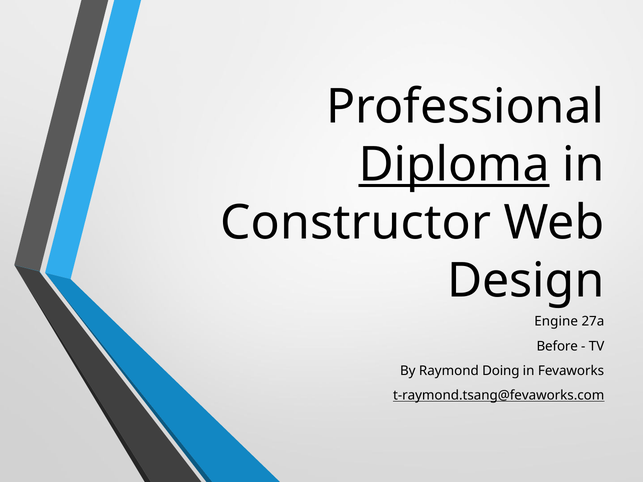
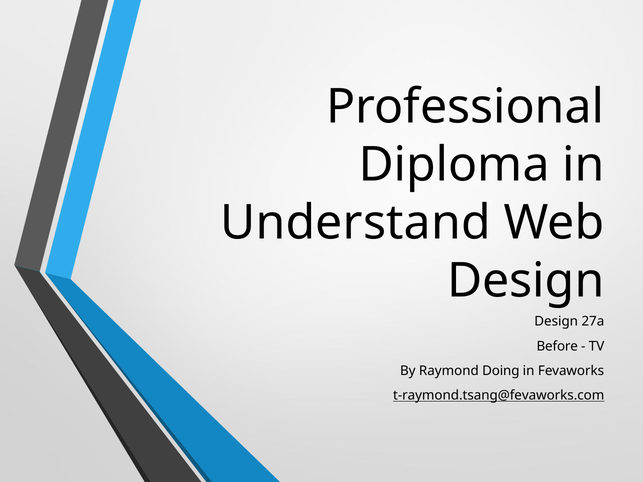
Diploma underline: present -> none
Constructor: Constructor -> Understand
Engine at (556, 322): Engine -> Design
